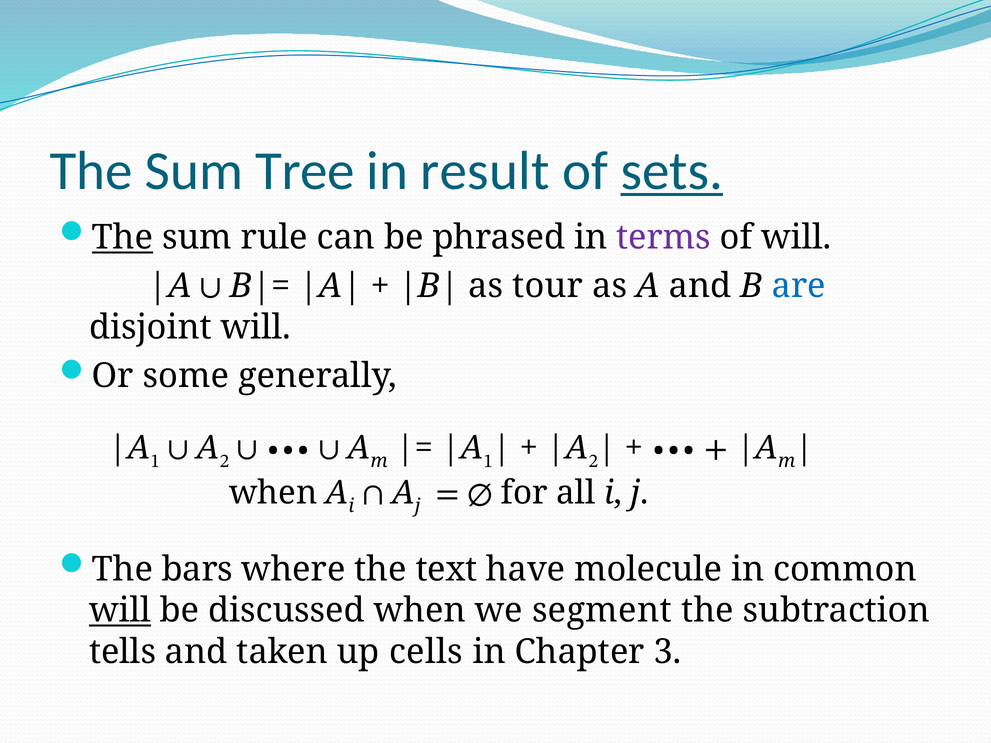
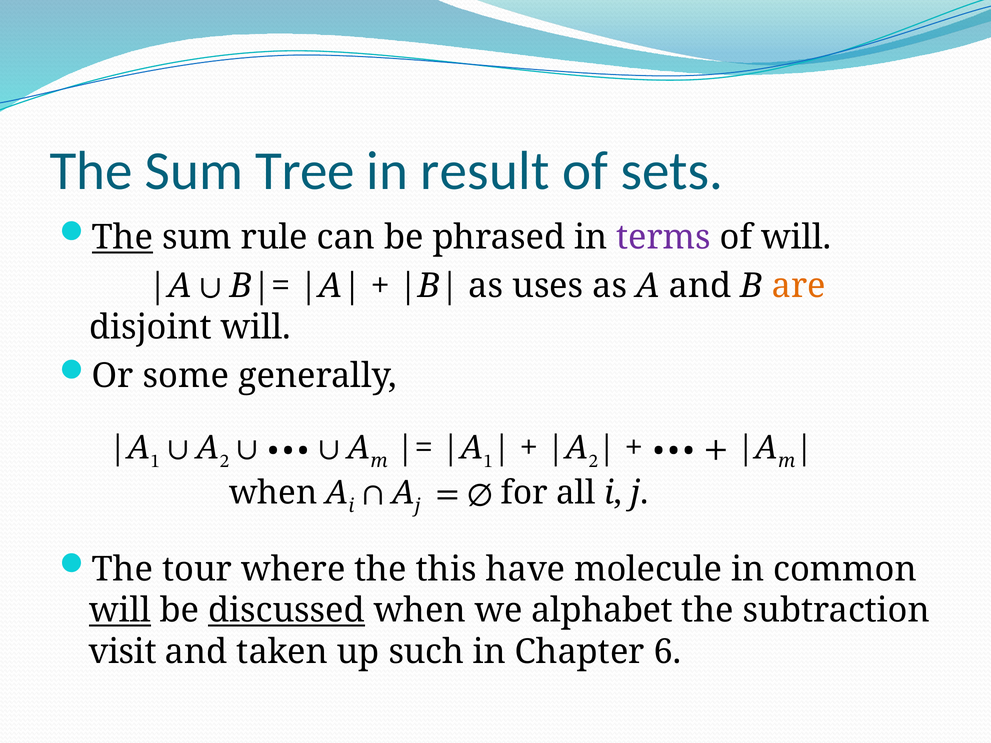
sets underline: present -> none
tour: tour -> uses
are colour: blue -> orange
bars: bars -> tour
text: text -> this
discussed underline: none -> present
segment: segment -> alphabet
tells: tells -> visit
cells: cells -> such
3: 3 -> 6
